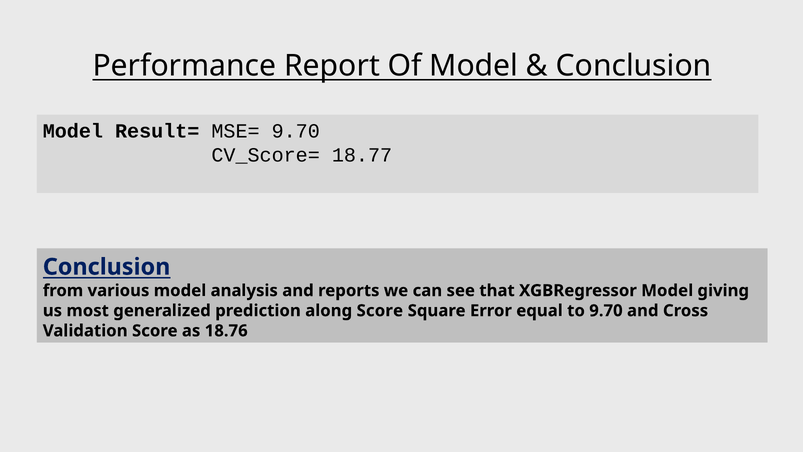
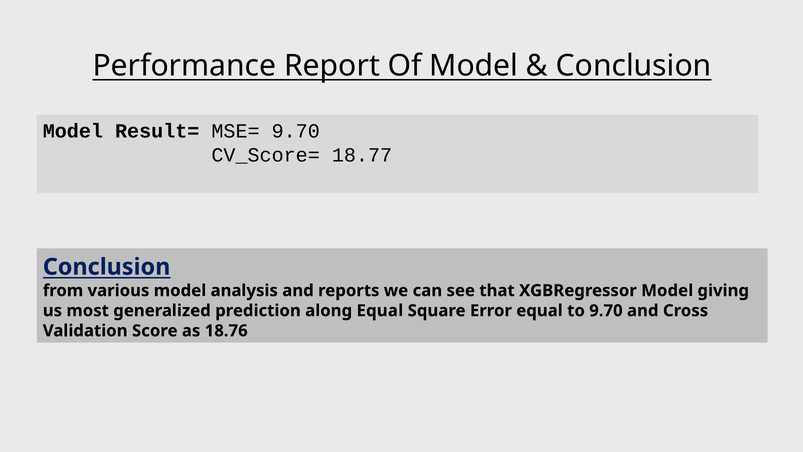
along Score: Score -> Equal
